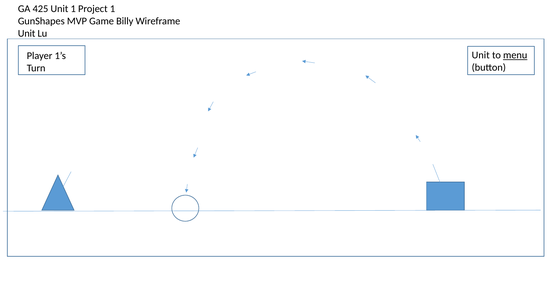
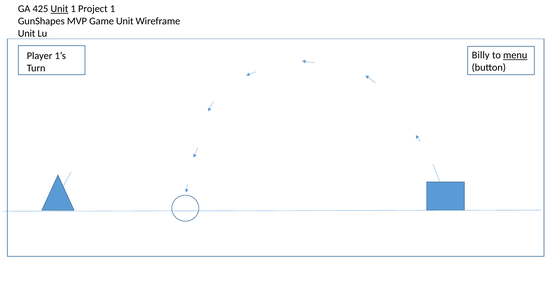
Unit at (59, 9) underline: none -> present
Game Billy: Billy -> Unit
Unit at (481, 55): Unit -> Billy
